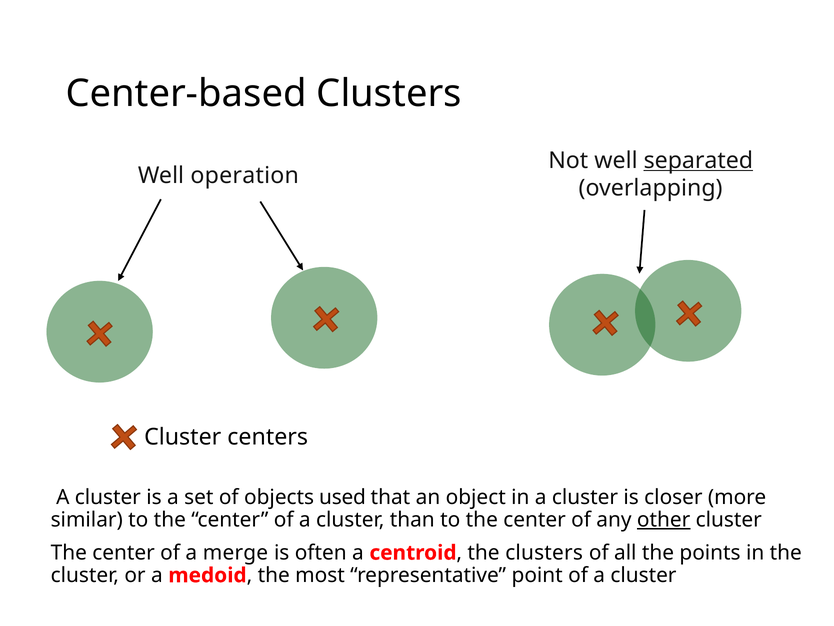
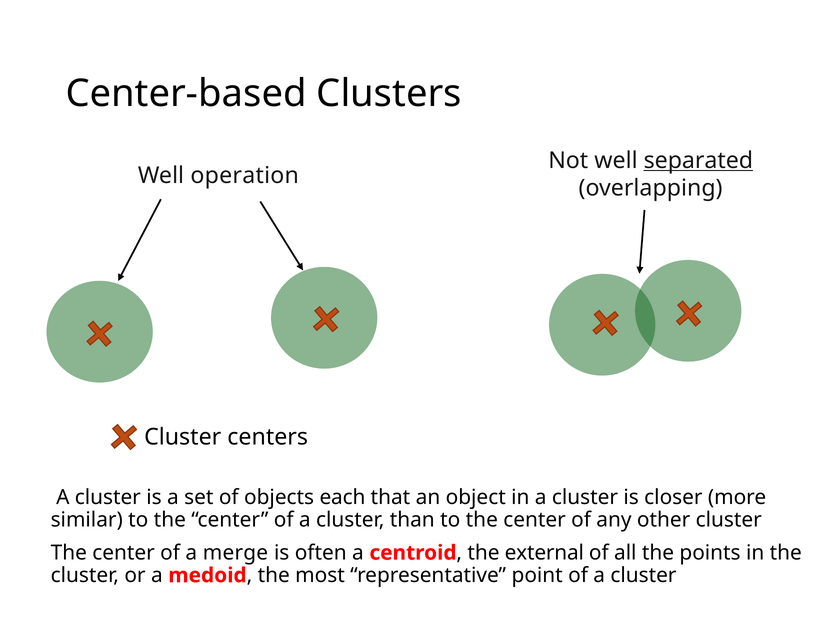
used: used -> each
other underline: present -> none
the clusters: clusters -> external
